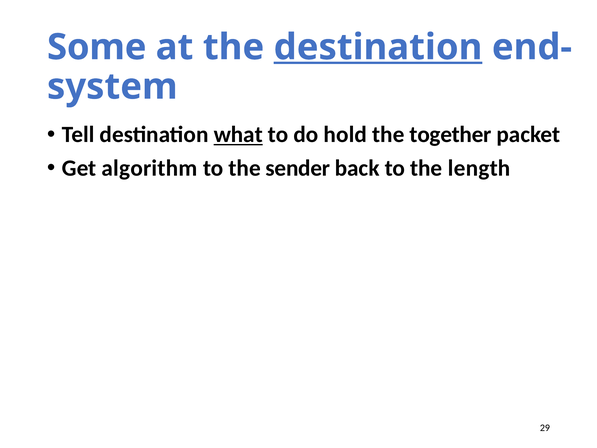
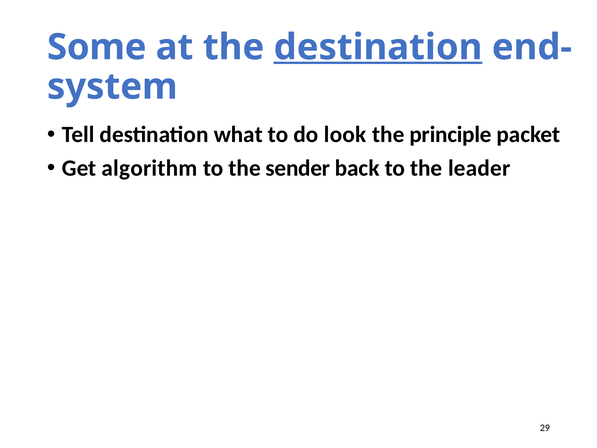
what underline: present -> none
hold: hold -> look
together: together -> principle
length: length -> leader
